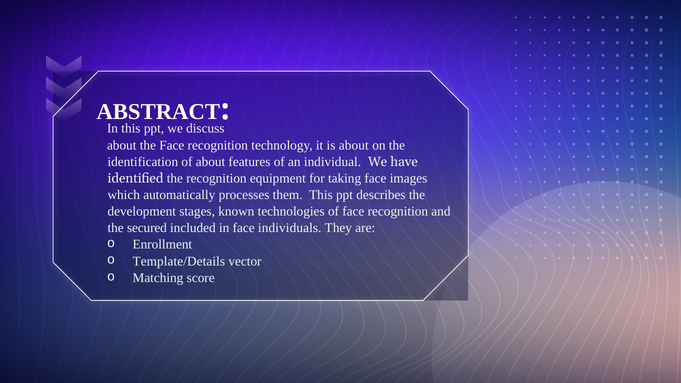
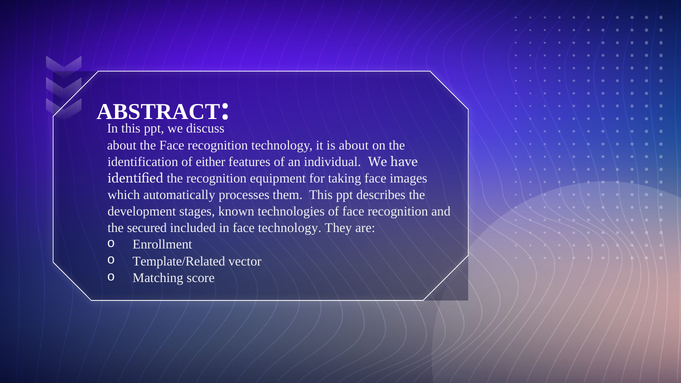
of about: about -> either
face individuals: individuals -> technology
Template/Details: Template/Details -> Template/Related
